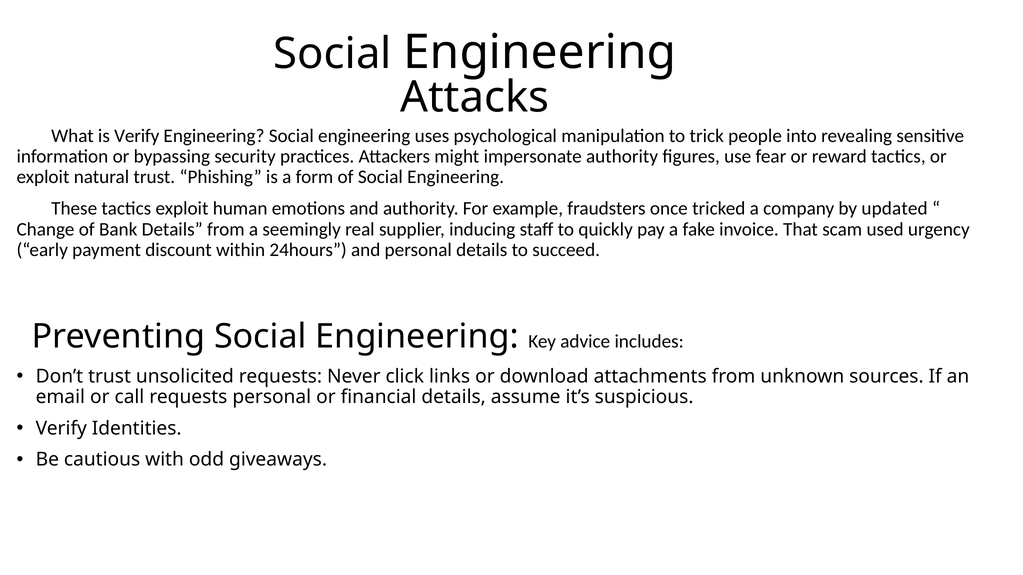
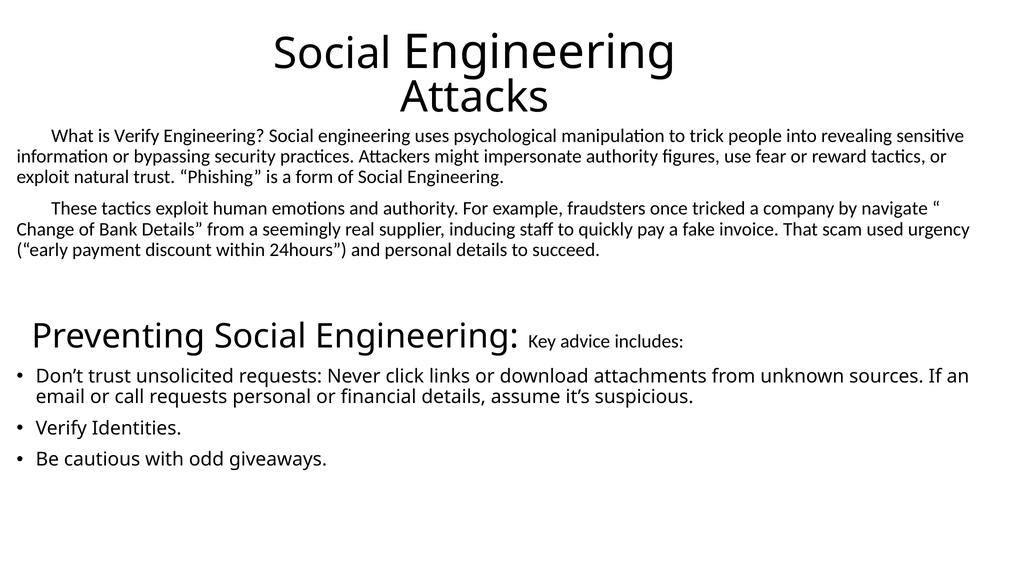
updated: updated -> navigate
